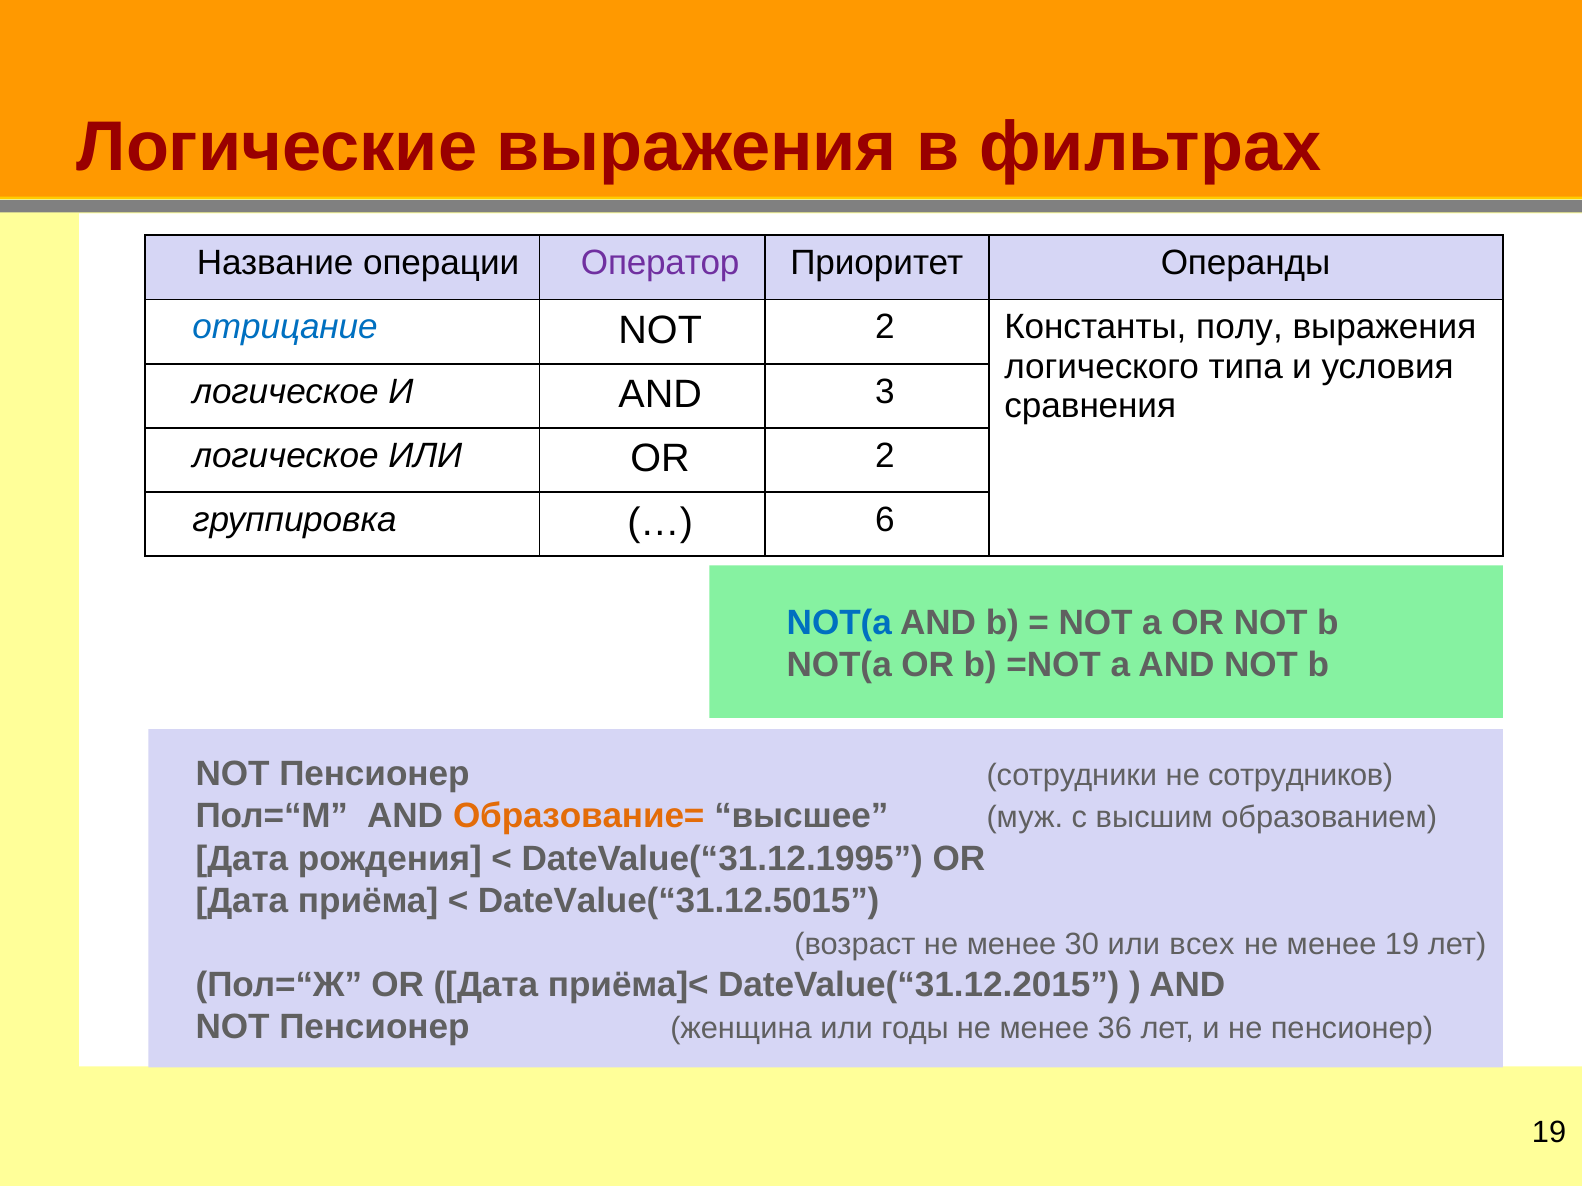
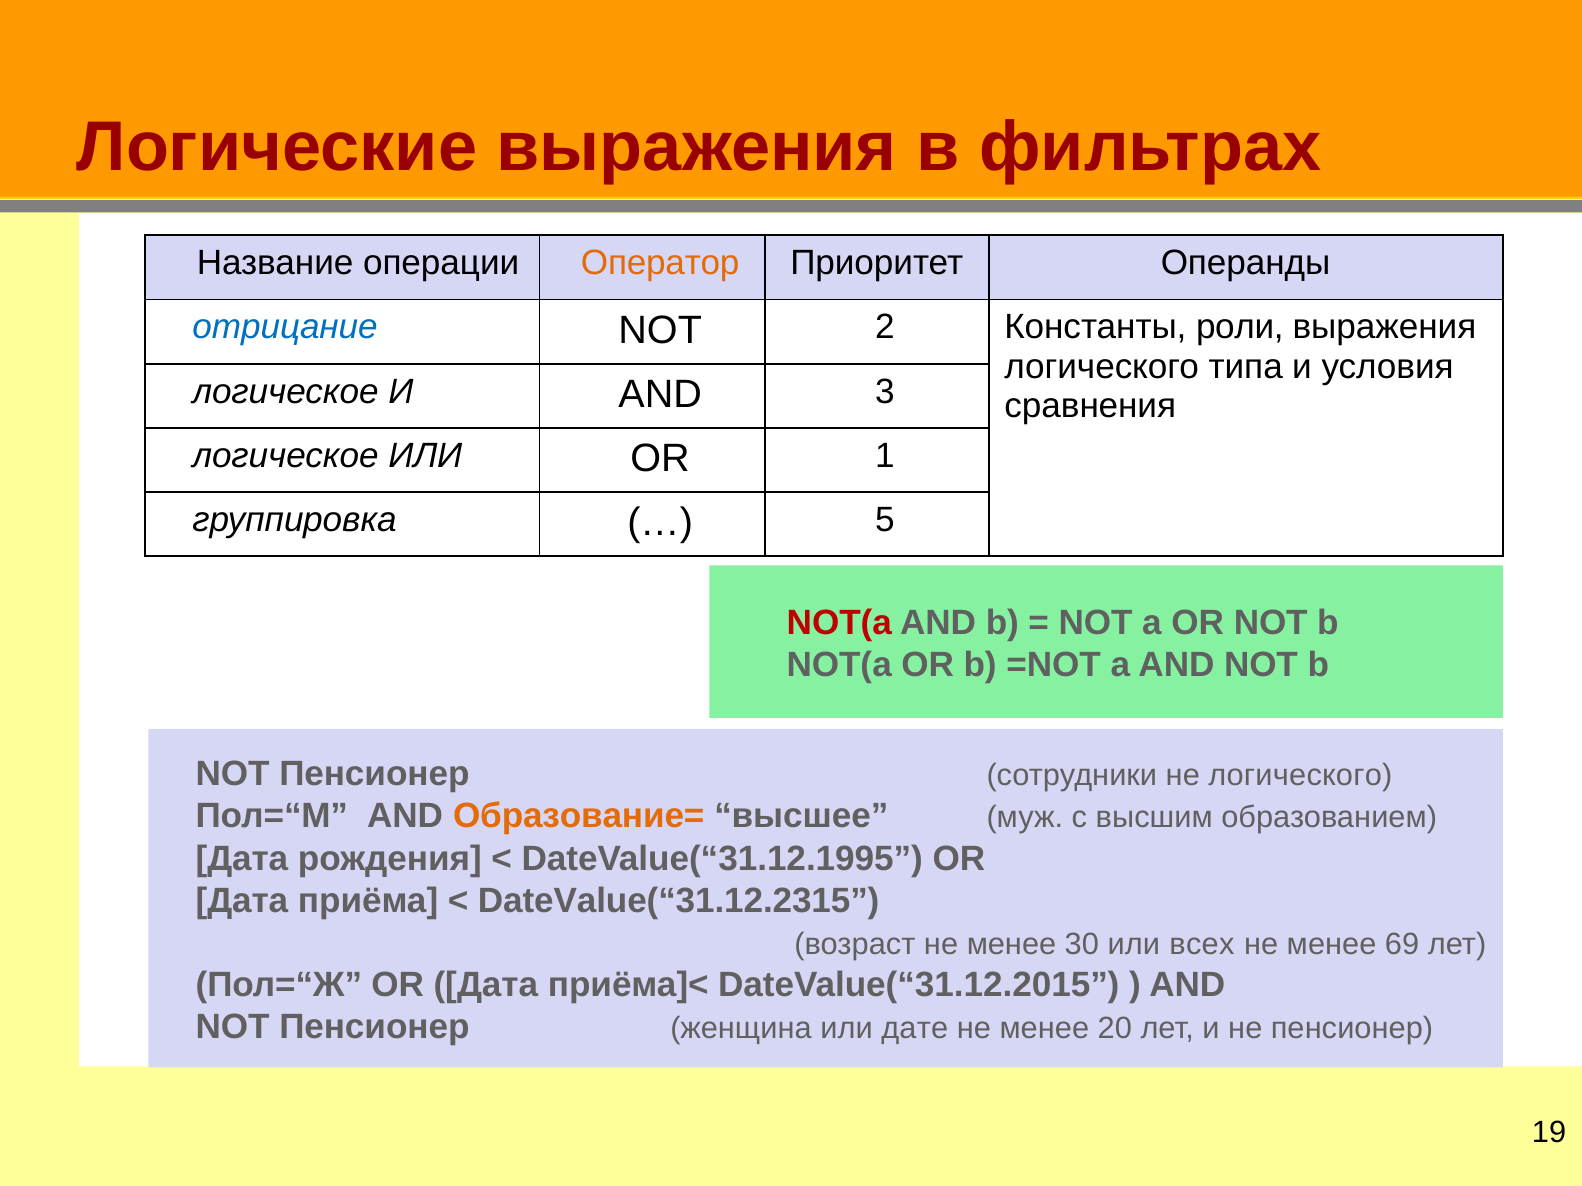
Оператор colour: purple -> orange
полу: полу -> роли
OR 2: 2 -> 1
6: 6 -> 5
NOT(a at (839, 623) colour: blue -> red
не сотрудников: сотрудников -> логического
DateValue(“31.12.5015: DateValue(“31.12.5015 -> DateValue(“31.12.2315
менее 19: 19 -> 69
годы: годы -> дате
36: 36 -> 20
